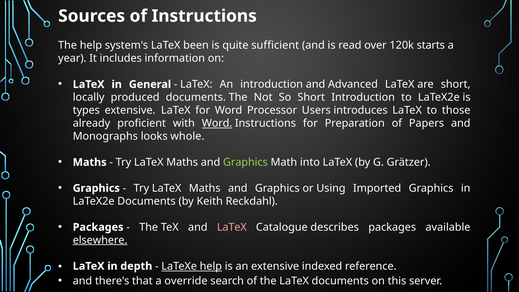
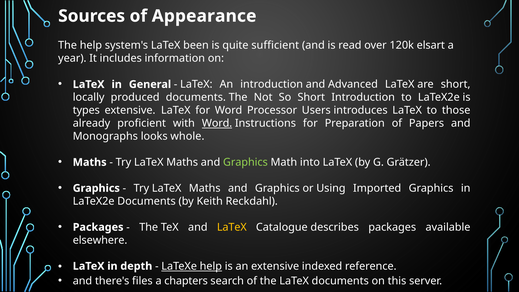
of Instructions: Instructions -> Appearance
starts: starts -> elsart
LaTeX at (232, 227) colour: pink -> yellow
elsewhere underline: present -> none
that: that -> files
override: override -> chapters
